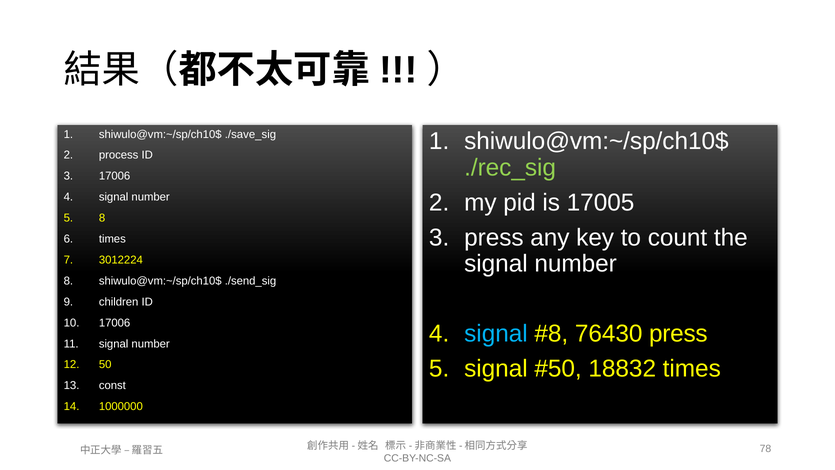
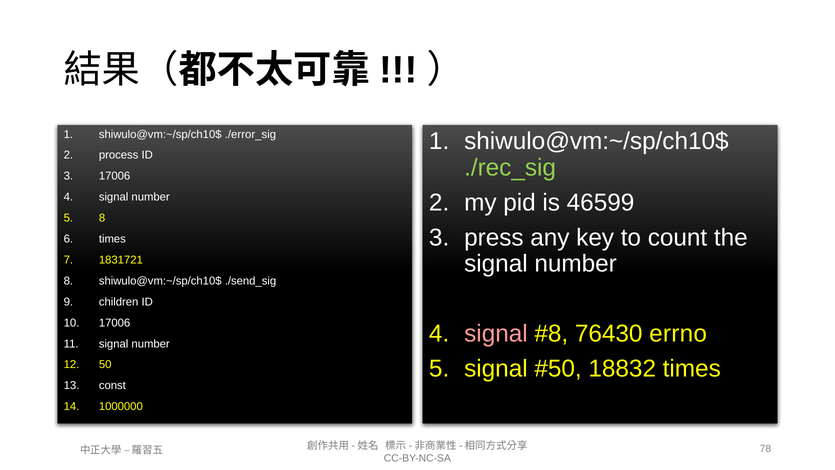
./save_sig: ./save_sig -> ./error_sig
17005: 17005 -> 46599
3012224: 3012224 -> 1831721
signal at (496, 333) colour: light blue -> pink
76430 press: press -> errno
